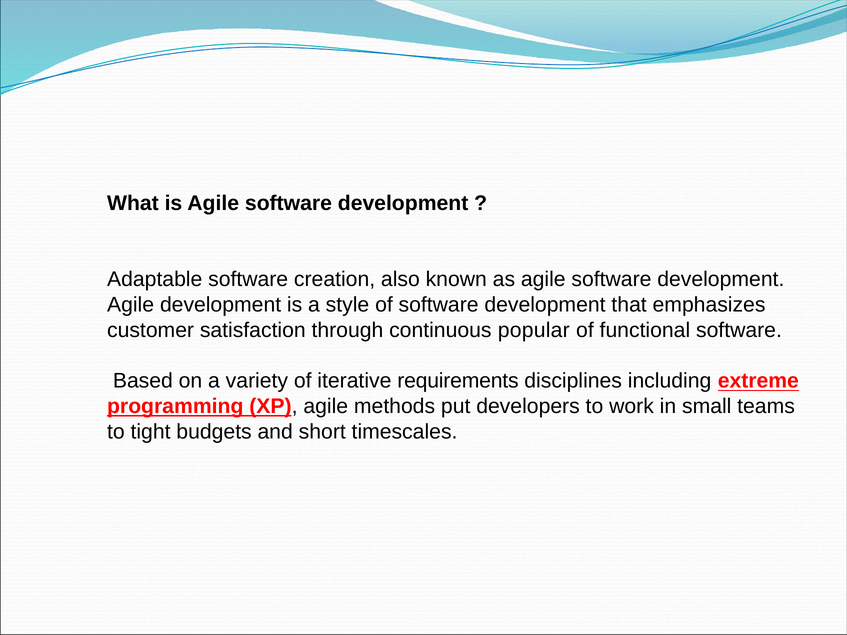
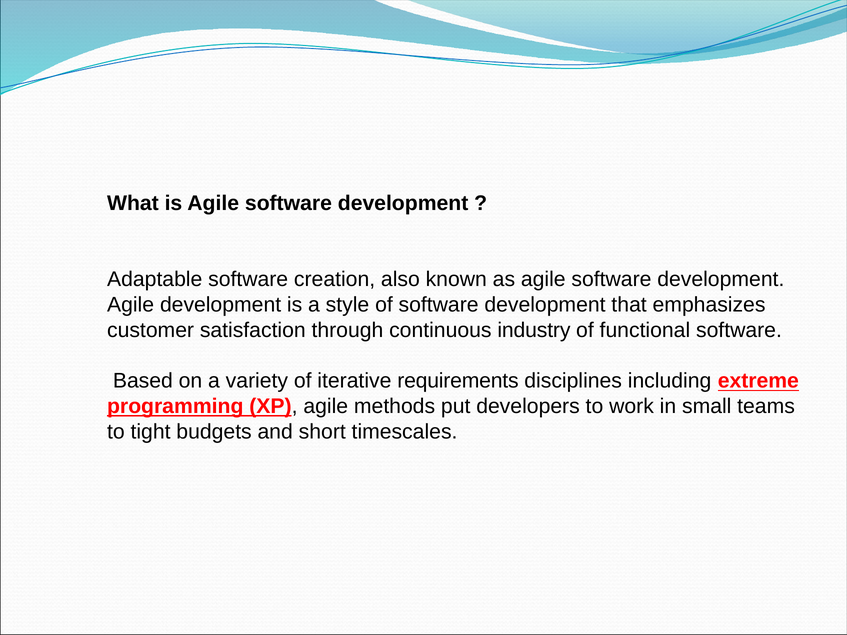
popular: popular -> industry
